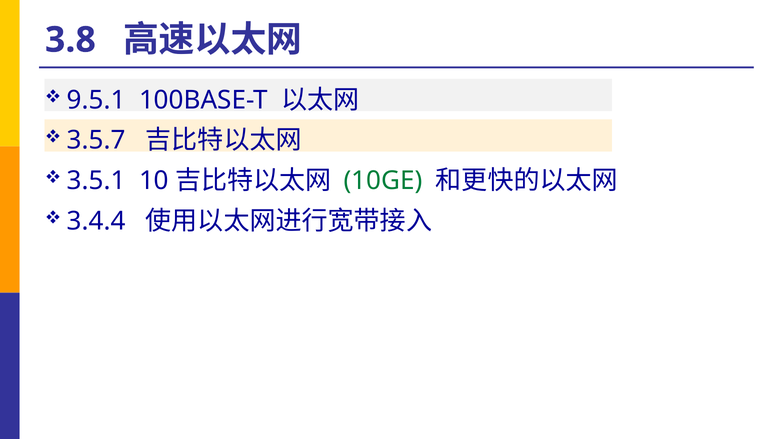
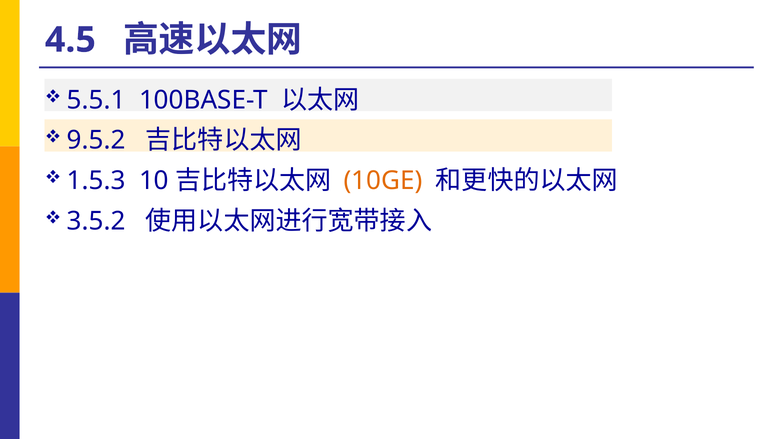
3.8: 3.8 -> 4.5
9.5.1: 9.5.1 -> 5.5.1
3.5.7: 3.5.7 -> 9.5.2
3.5.1: 3.5.1 -> 1.5.3
10GE colour: green -> orange
3.4.4: 3.4.4 -> 3.5.2
